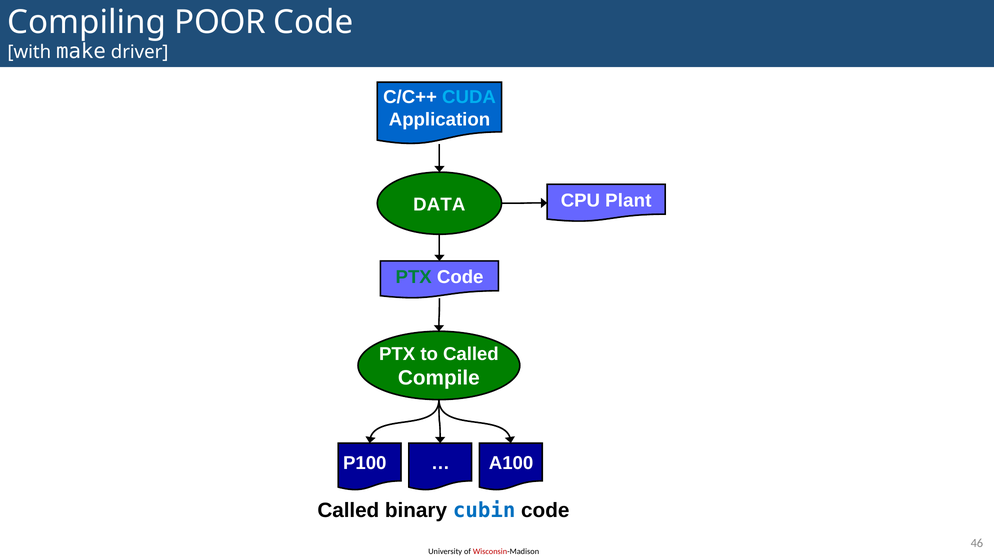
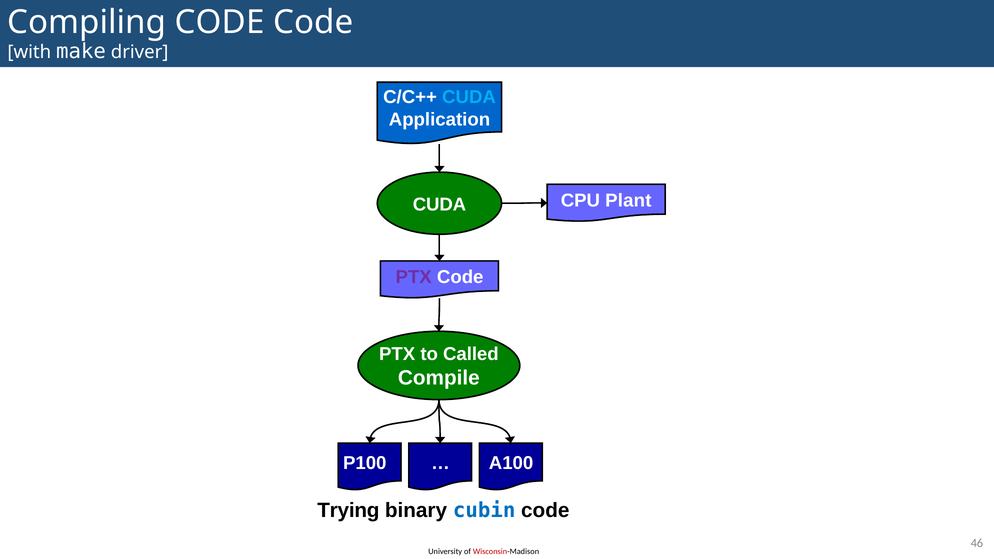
Compiling POOR: POOR -> CODE
DATA at (439, 205): DATA -> CUDA
PTX at (414, 277) colour: green -> purple
Called at (348, 510): Called -> Trying
